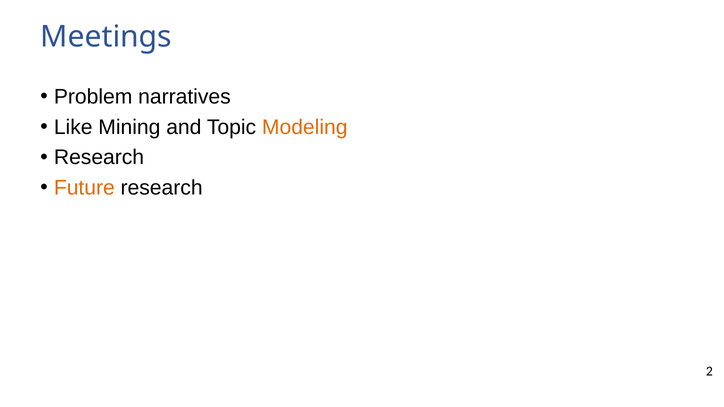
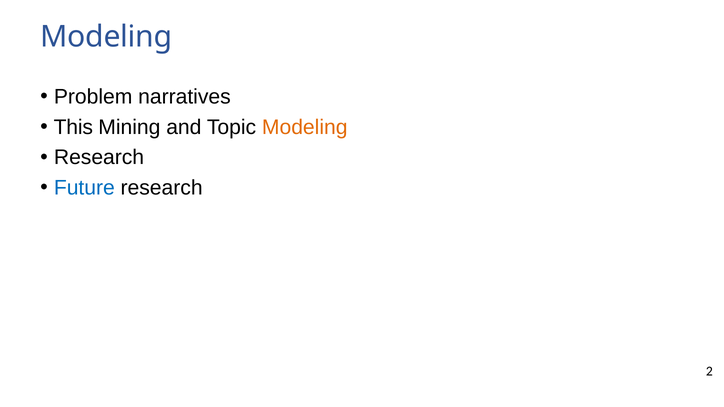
Meetings at (106, 37): Meetings -> Modeling
Like: Like -> This
Future colour: orange -> blue
